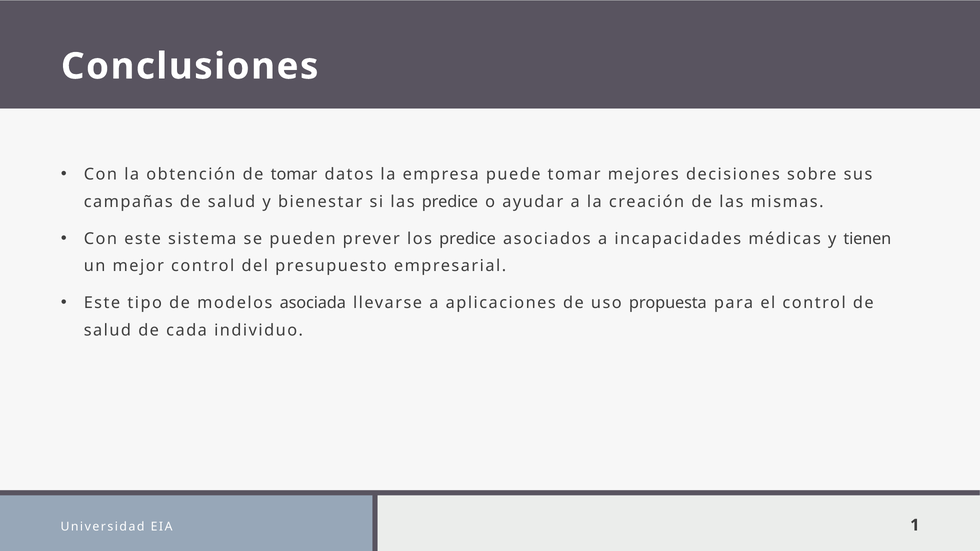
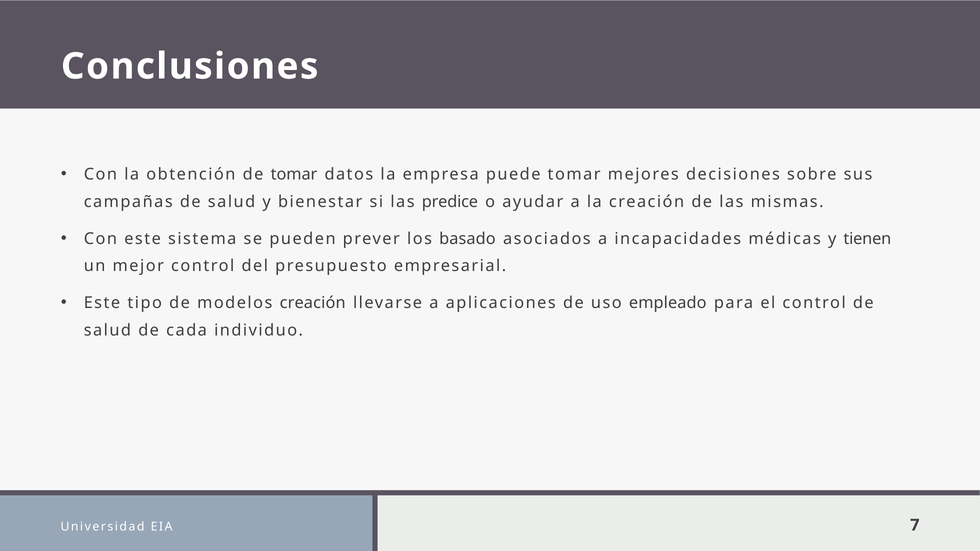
los predice: predice -> basado
modelos asociada: asociada -> creación
propuesta: propuesta -> empleado
1: 1 -> 7
